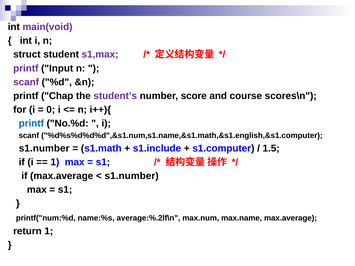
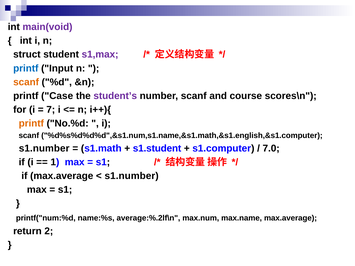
printf at (26, 68) colour: purple -> blue
scanf at (26, 82) colour: purple -> orange
Chap: Chap -> Case
number score: score -> scanf
0: 0 -> 7
printf at (31, 124) colour: blue -> orange
s1.include: s1.include -> s1.student
1.5: 1.5 -> 7.0
return 1: 1 -> 2
